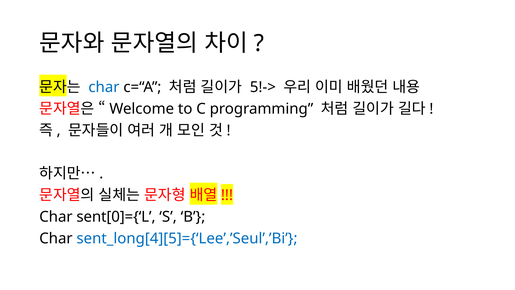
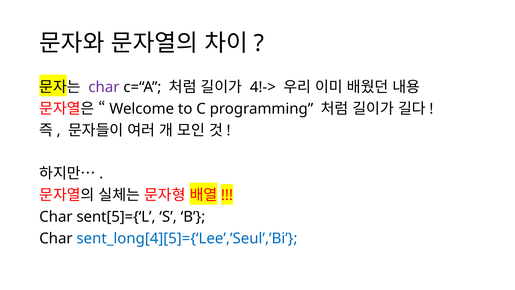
char at (104, 87) colour: blue -> purple
5!->: 5!-> -> 4!->
sent[0]={‘L: sent[0]={‘L -> sent[5]={‘L
